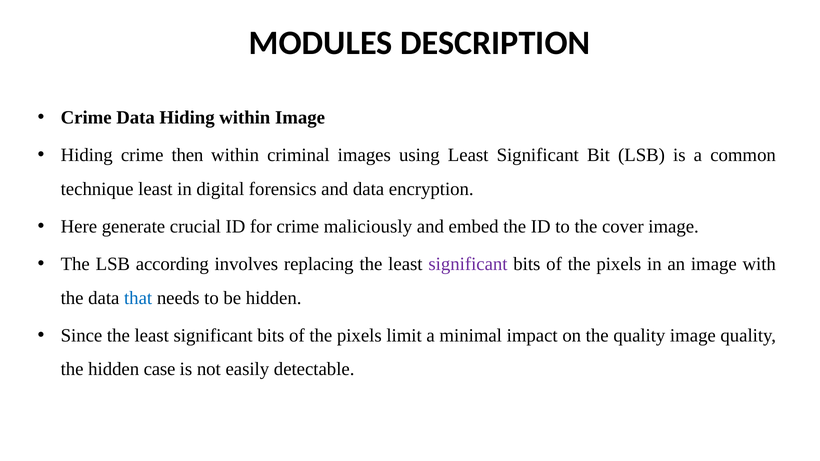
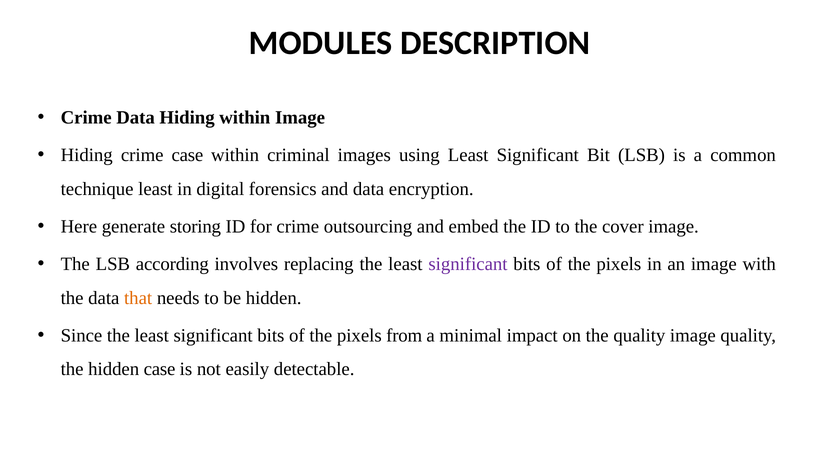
crime then: then -> case
crucial: crucial -> storing
maliciously: maliciously -> outsourcing
that colour: blue -> orange
limit: limit -> from
